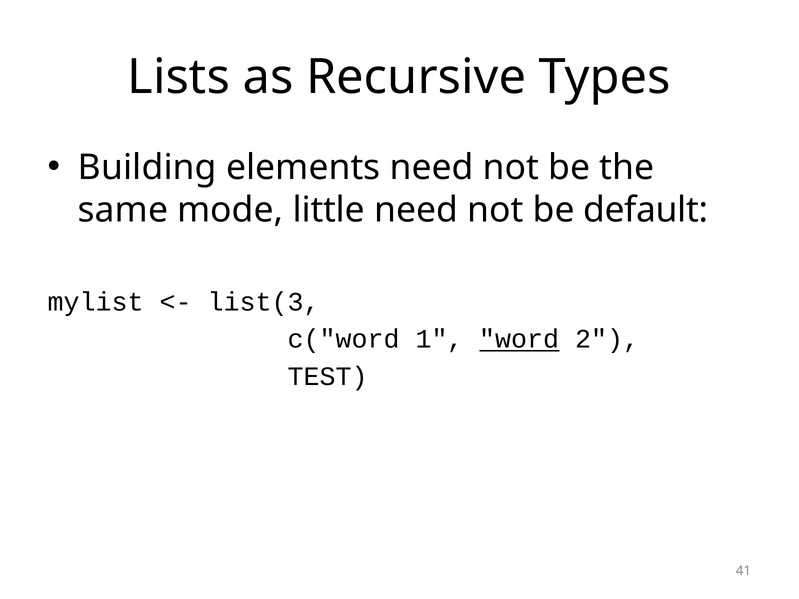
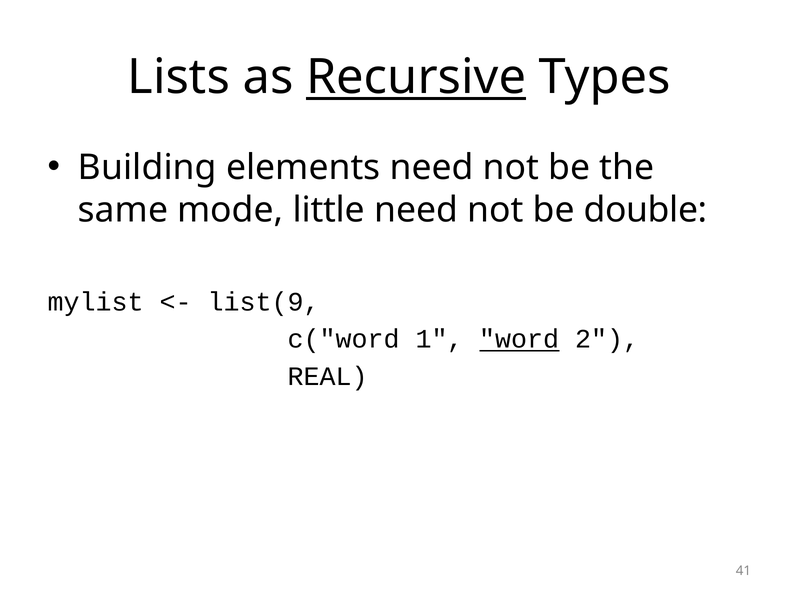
Recursive underline: none -> present
default: default -> double
list(3: list(3 -> list(9
TEST: TEST -> REAL
